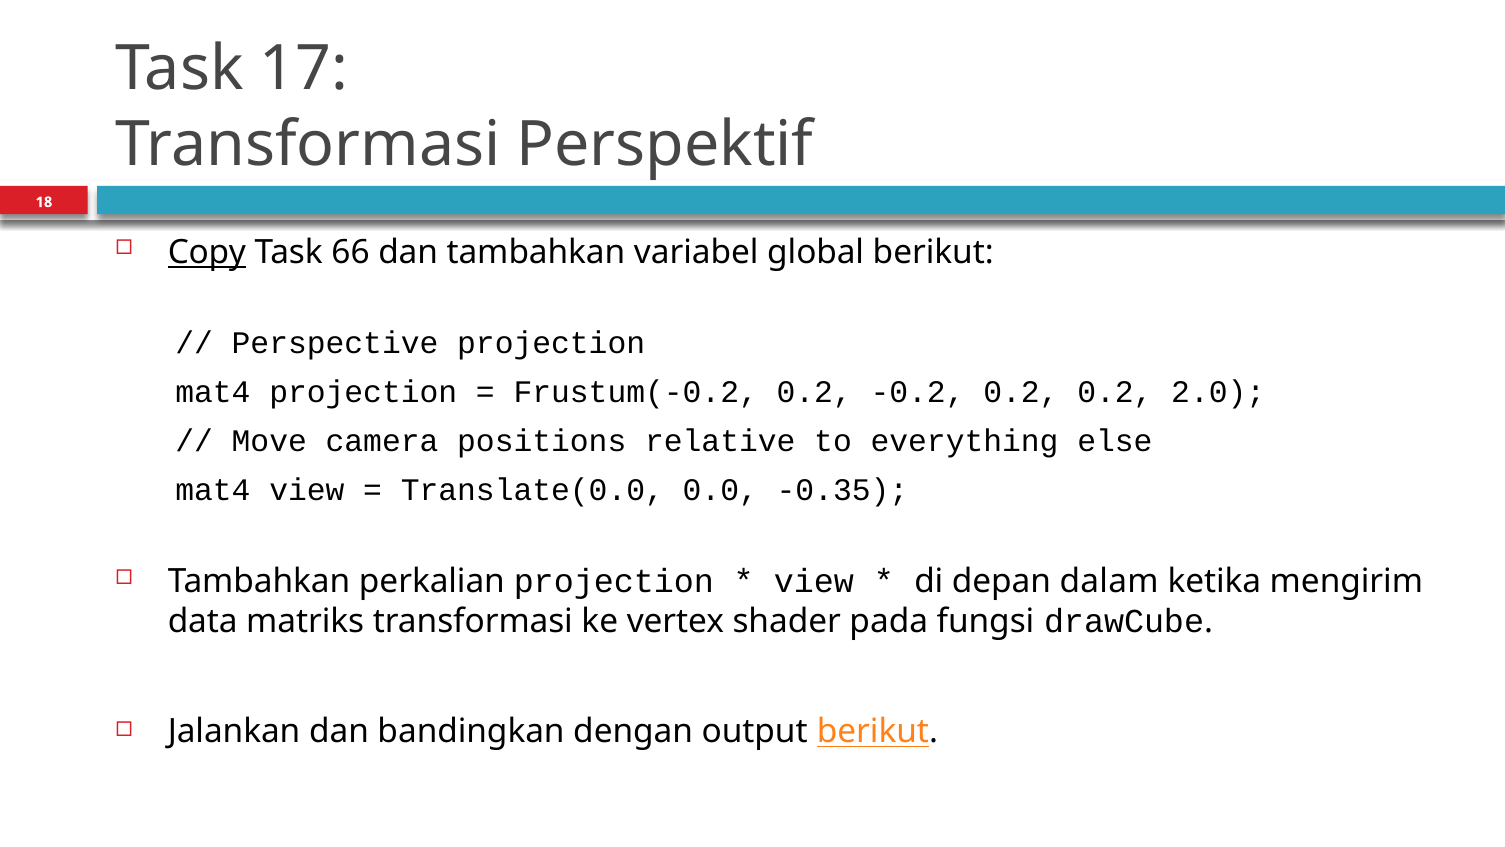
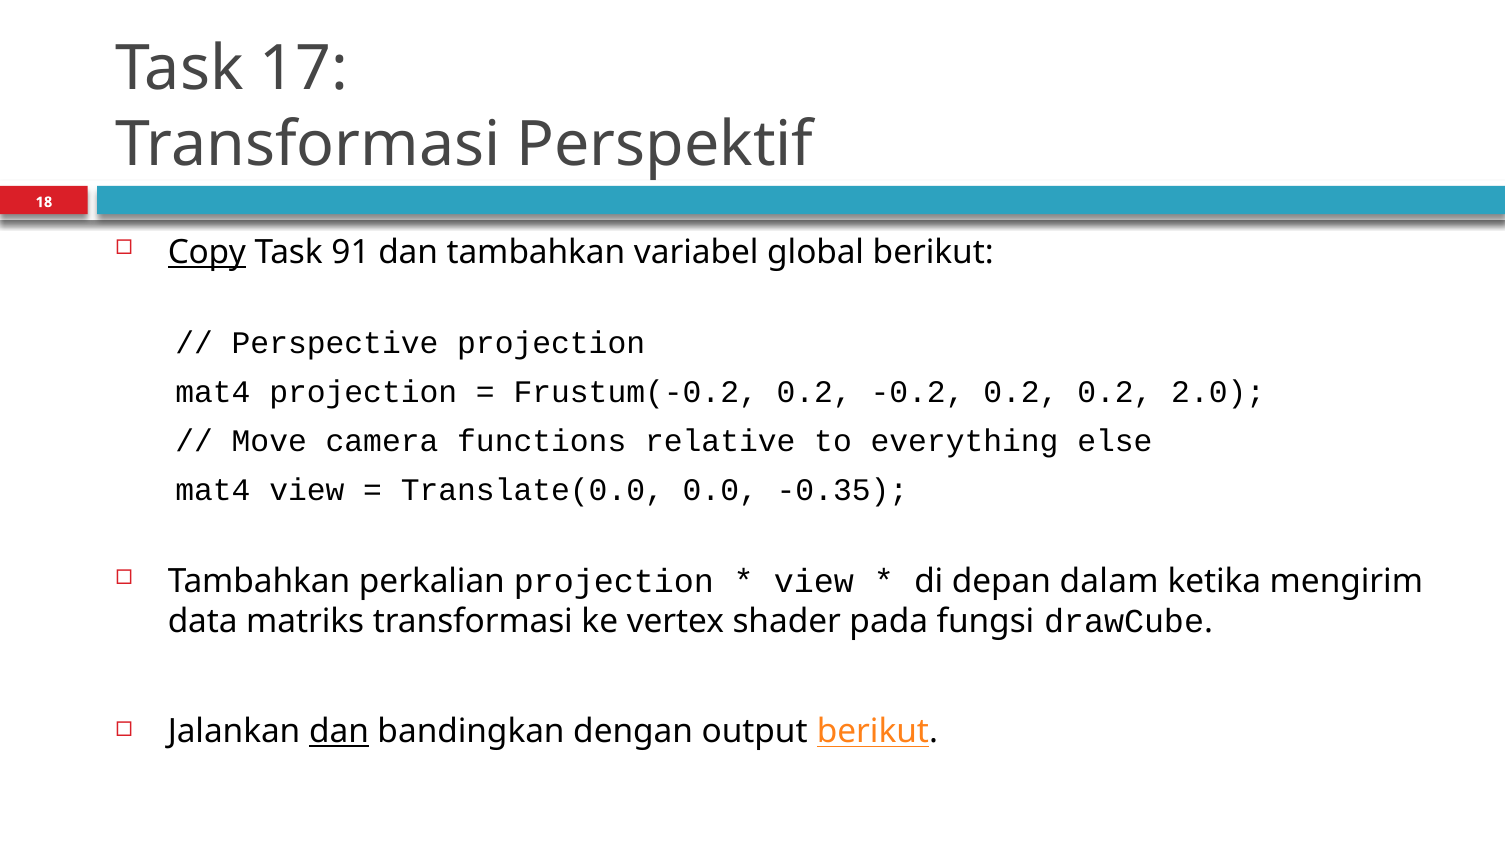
66: 66 -> 91
positions: positions -> functions
dan at (339, 731) underline: none -> present
